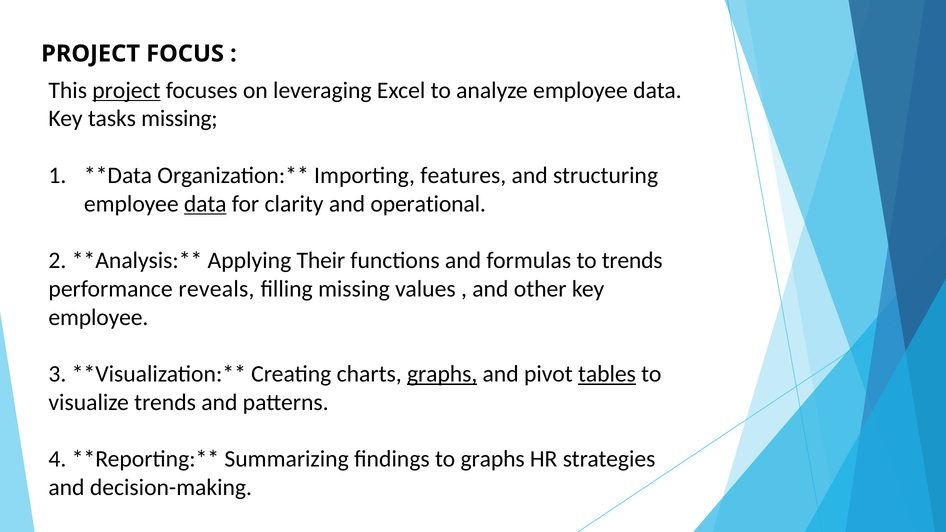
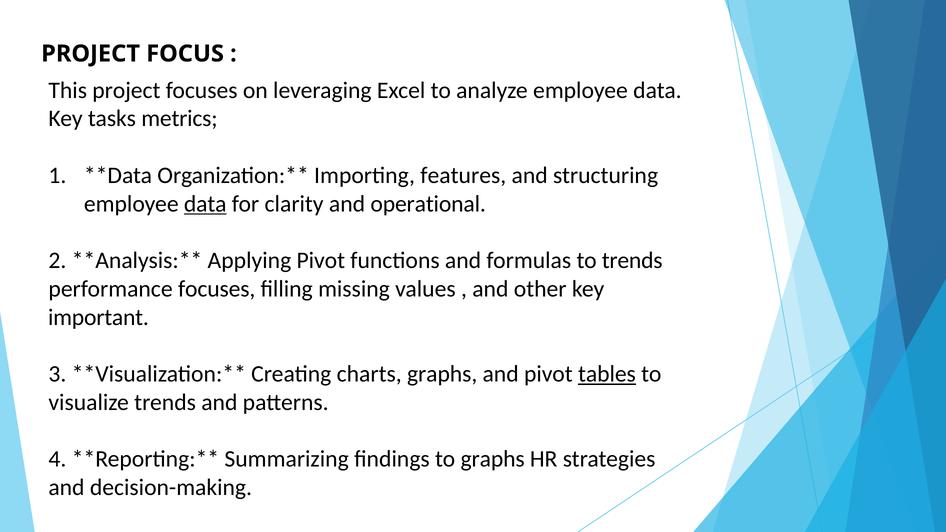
project at (126, 90) underline: present -> none
tasks missing: missing -> metrics
Applying Their: Their -> Pivot
performance reveals: reveals -> focuses
employee at (98, 317): employee -> important
graphs at (442, 374) underline: present -> none
